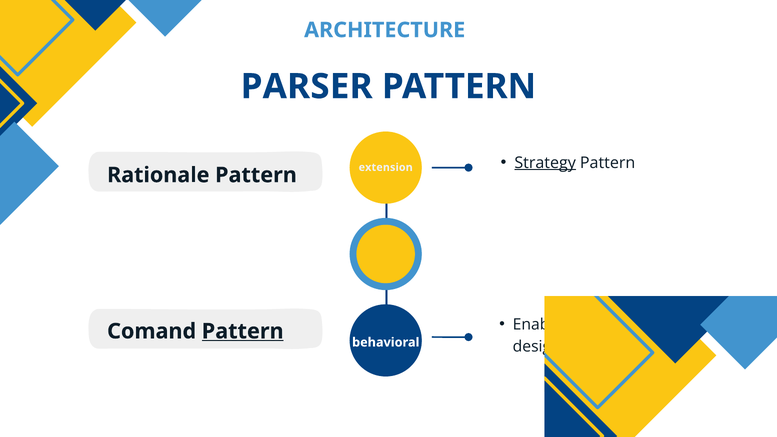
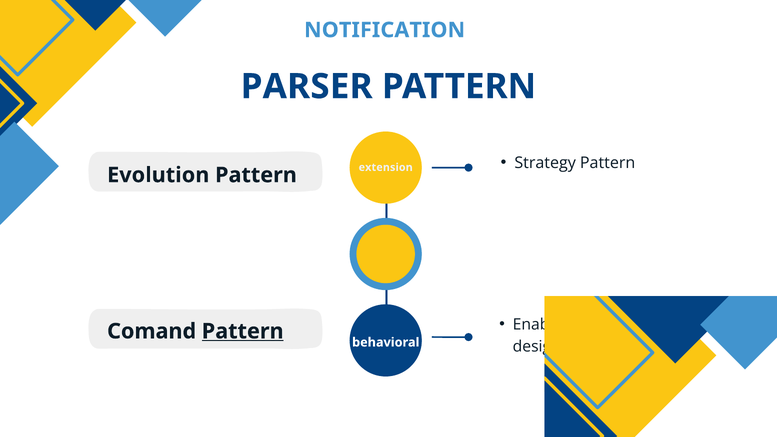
ARCHITECTURE: ARCHITECTURE -> NOTIFICATION
Strategy underline: present -> none
Rationale: Rationale -> Evolution
